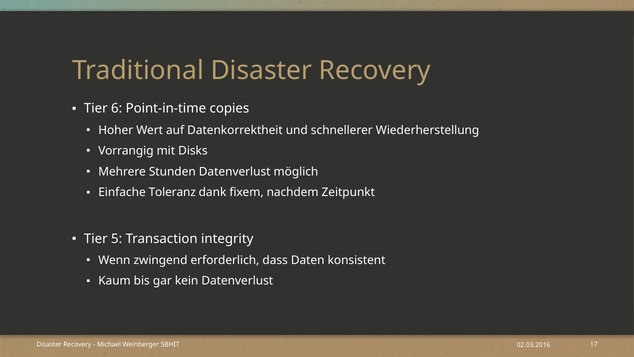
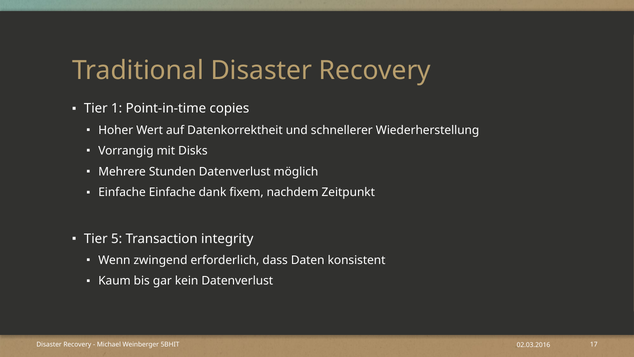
6: 6 -> 1
Einfache Toleranz: Toleranz -> Einfache
